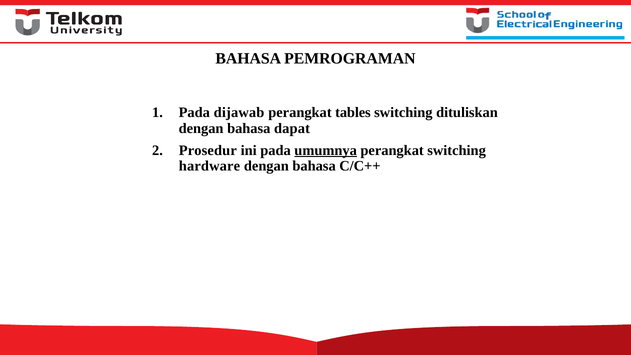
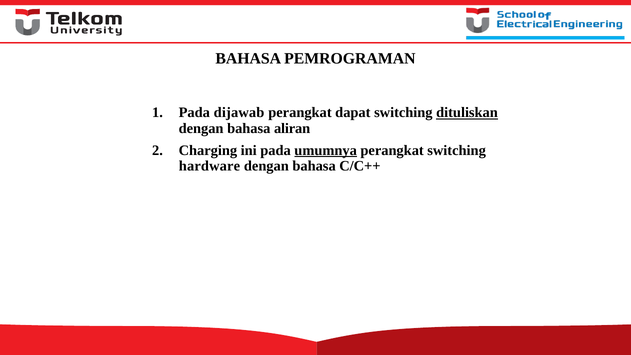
tables: tables -> dapat
dituliskan underline: none -> present
dapat: dapat -> aliran
Prosedur: Prosedur -> Charging
